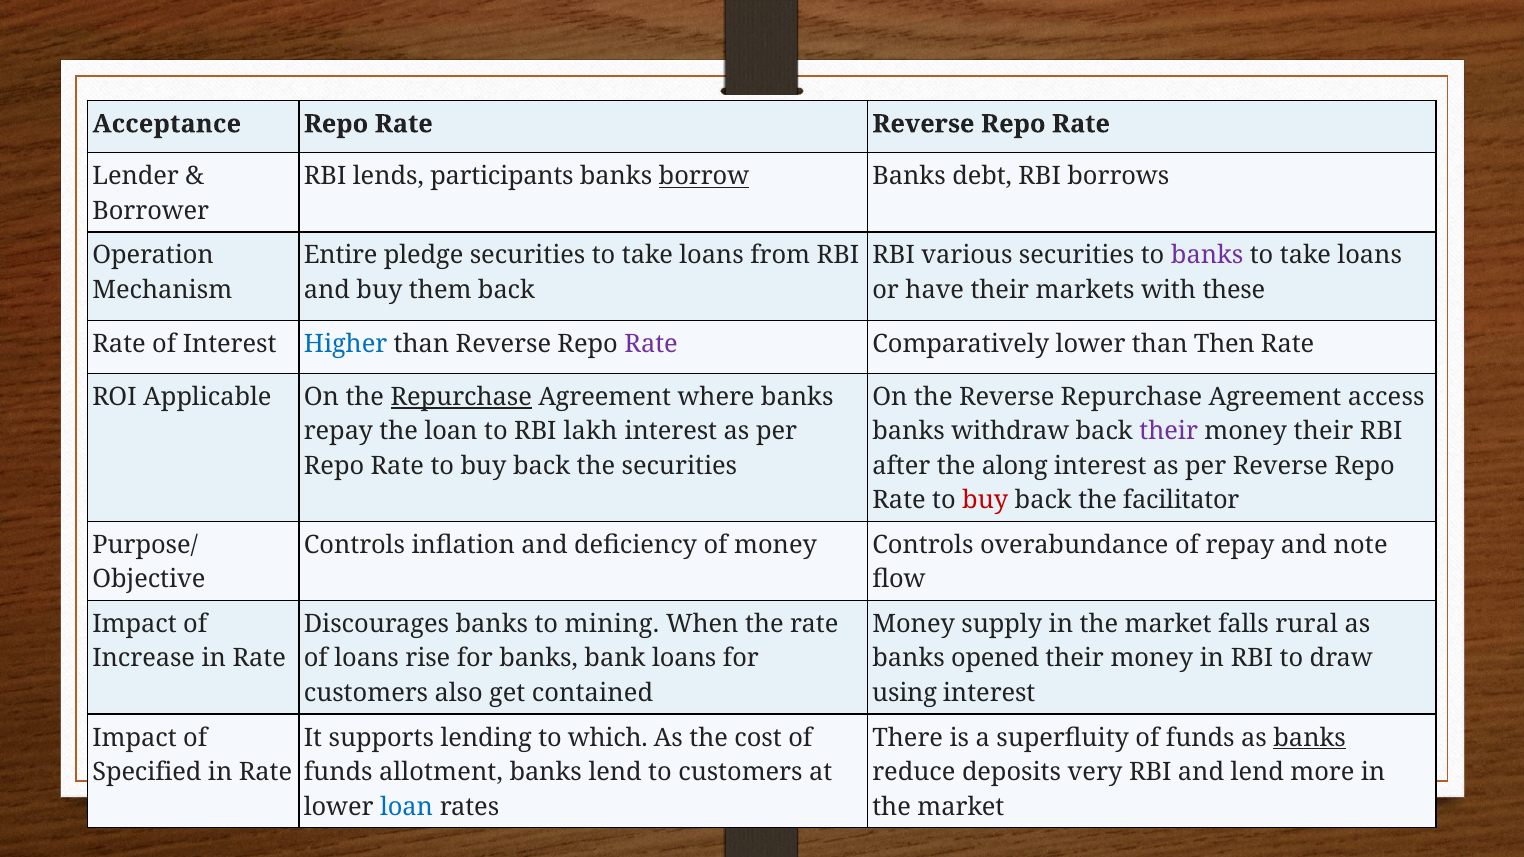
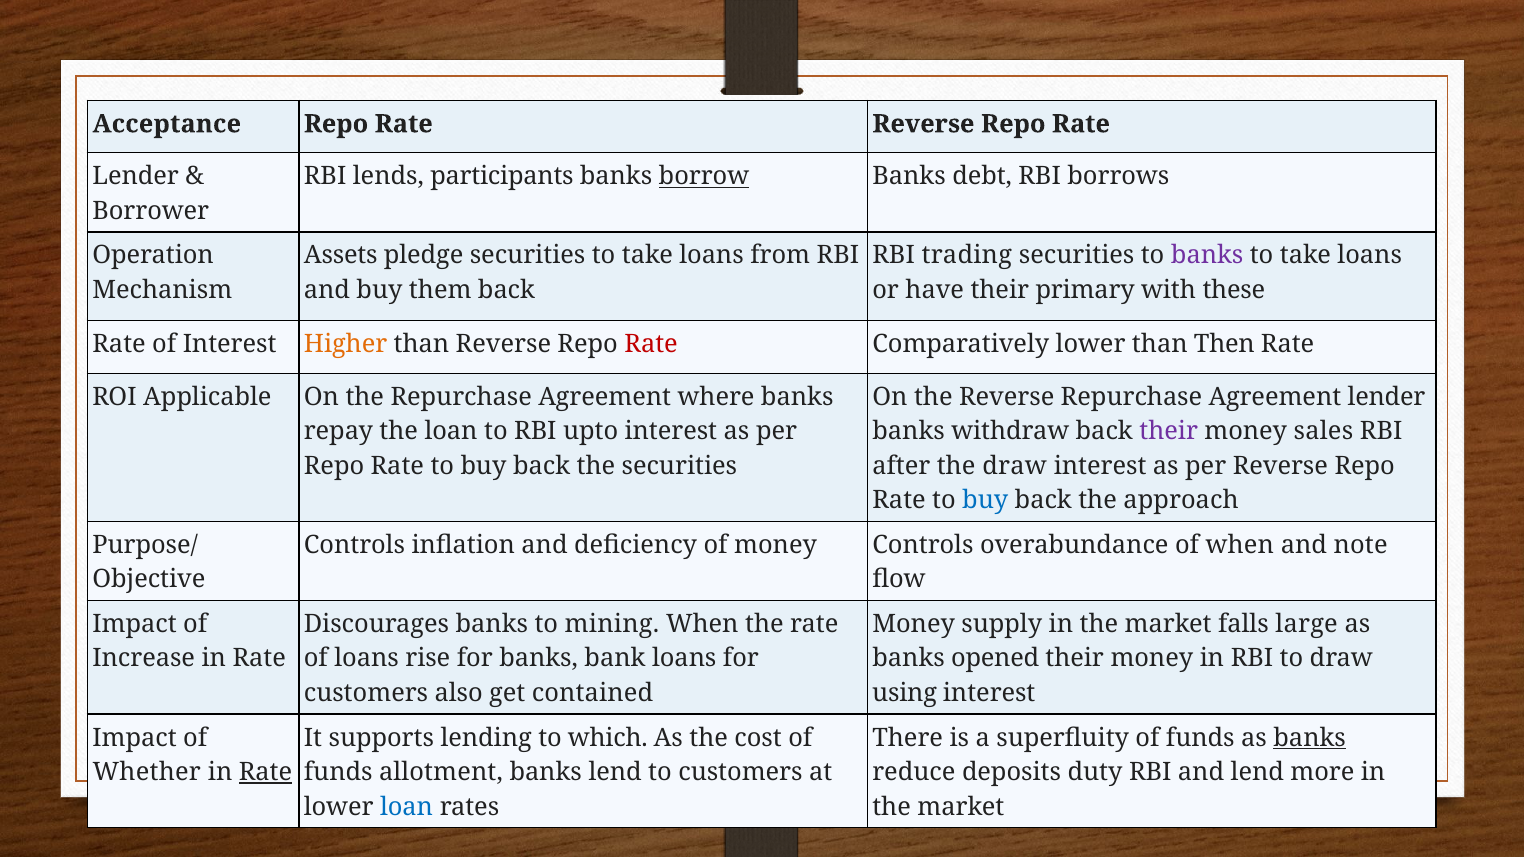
Entire: Entire -> Assets
various: various -> trading
markets: markets -> primary
Higher colour: blue -> orange
Rate at (651, 345) colour: purple -> red
Repurchase at (461, 397) underline: present -> none
Agreement access: access -> lender
lakh: lakh -> upto
money their: their -> sales
the along: along -> draw
buy at (985, 500) colour: red -> blue
facilitator: facilitator -> approach
of repay: repay -> when
rural: rural -> large
Specified: Specified -> Whether
Rate at (266, 772) underline: none -> present
very: very -> duty
